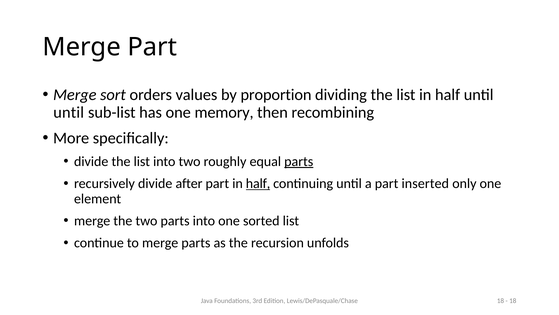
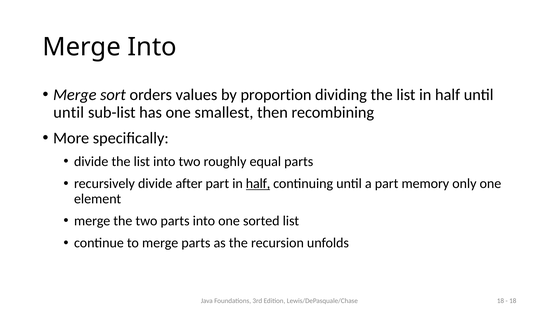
Merge Part: Part -> Into
memory: memory -> smallest
parts at (299, 161) underline: present -> none
inserted: inserted -> memory
